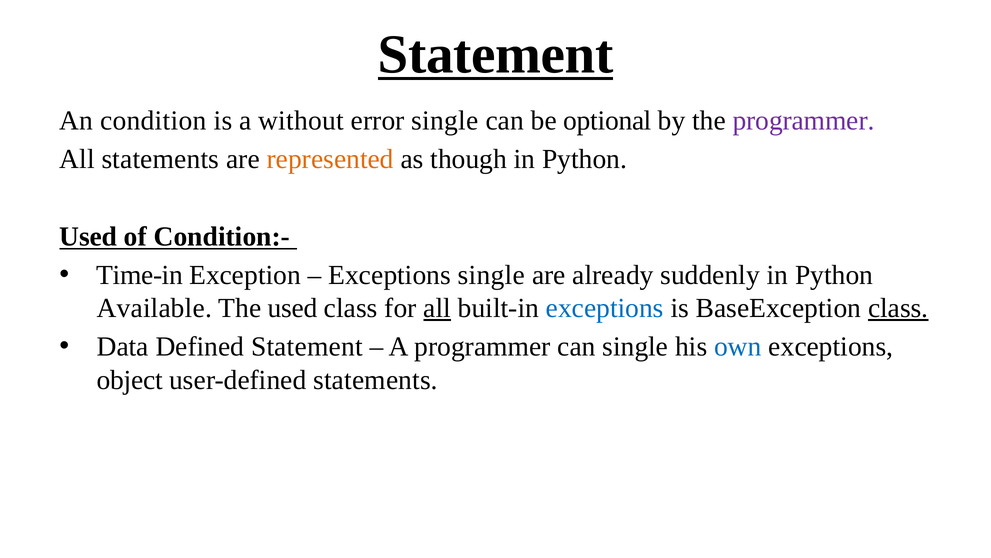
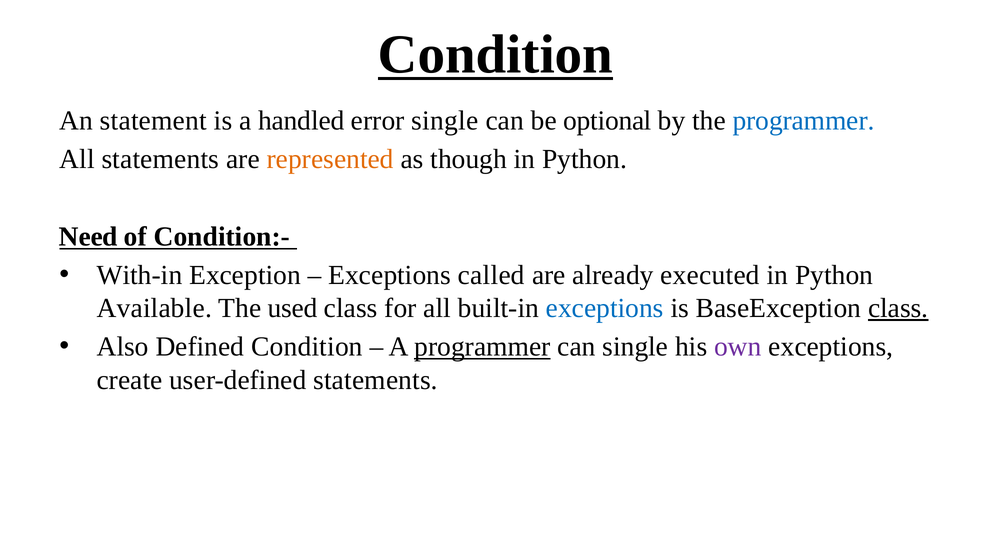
Statement at (496, 54): Statement -> Condition
condition: condition -> statement
without: without -> handled
programmer at (804, 120) colour: purple -> blue
Used at (88, 236): Used -> Need
Time-in: Time-in -> With-in
Exceptions single: single -> called
suddenly: suddenly -> executed
all at (437, 308) underline: present -> none
Data: Data -> Also
Defined Statement: Statement -> Condition
programmer at (482, 347) underline: none -> present
own colour: blue -> purple
object: object -> create
